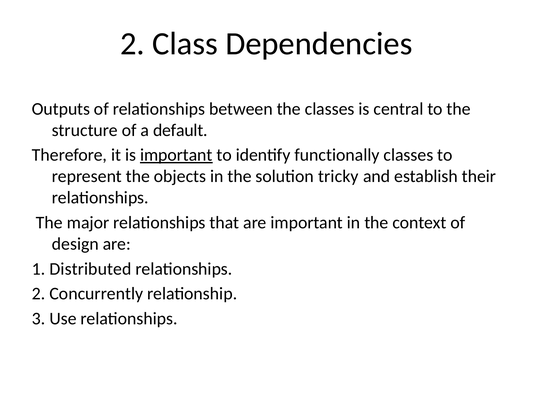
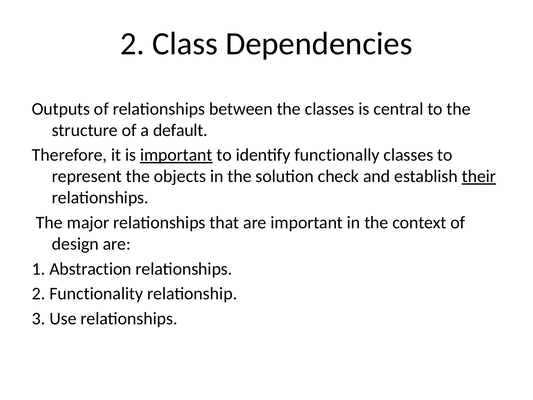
tricky: tricky -> check
their underline: none -> present
Distributed: Distributed -> Abstraction
Concurrently: Concurrently -> Functionality
